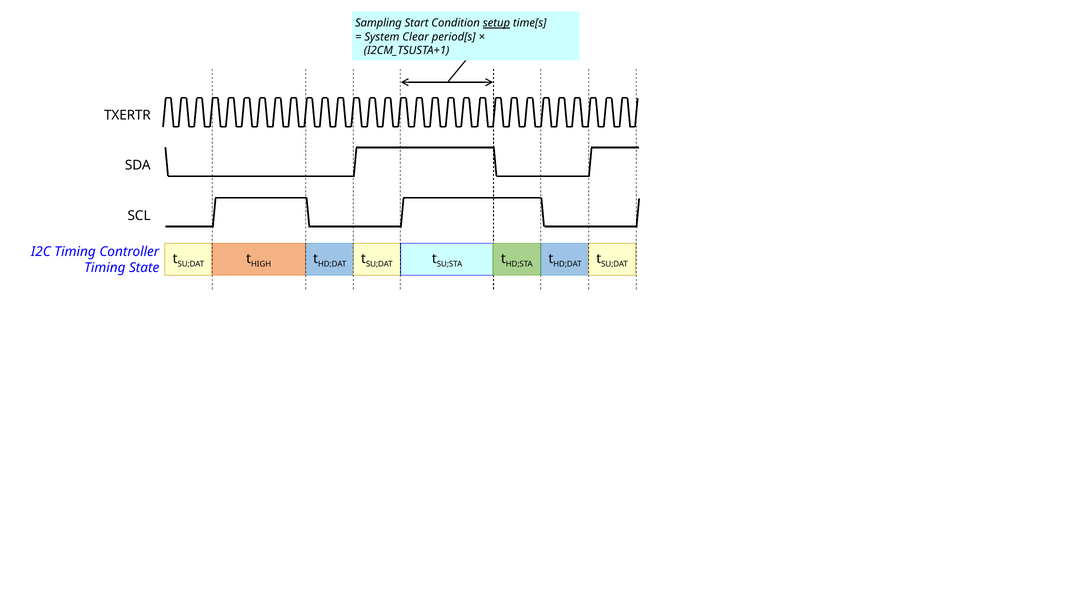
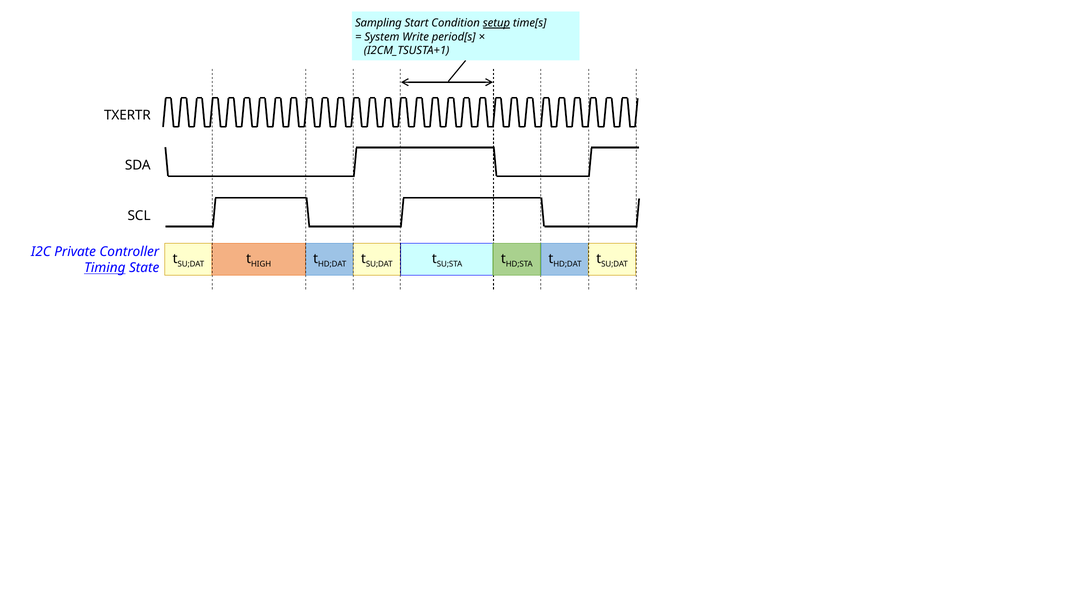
Clear: Clear -> Write
I2C Timing: Timing -> Private
Timing at (105, 268) underline: none -> present
